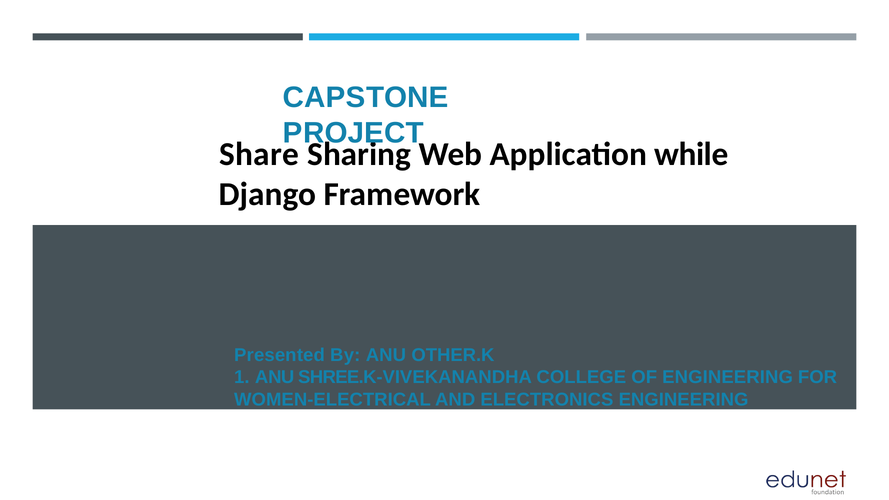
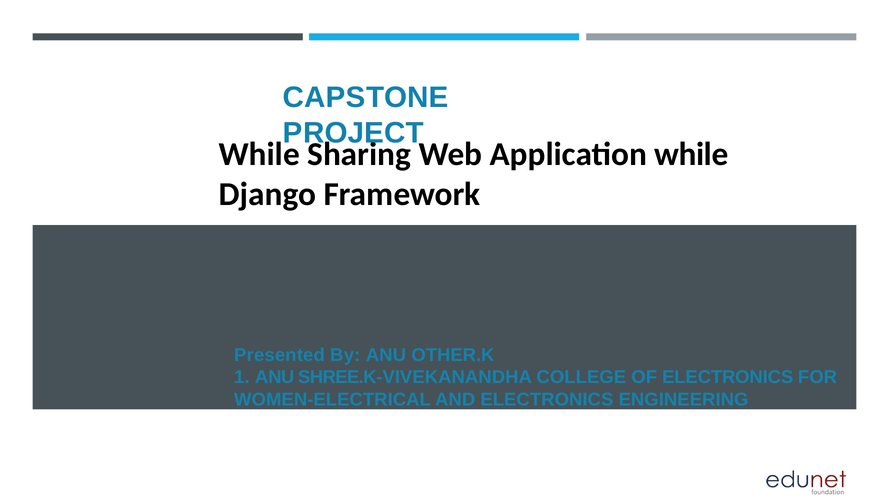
Share at (259, 154): Share -> While
OF ENGINEERING: ENGINEERING -> ELECTRONICS
